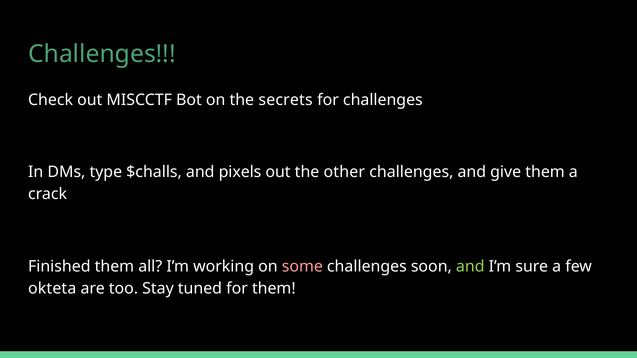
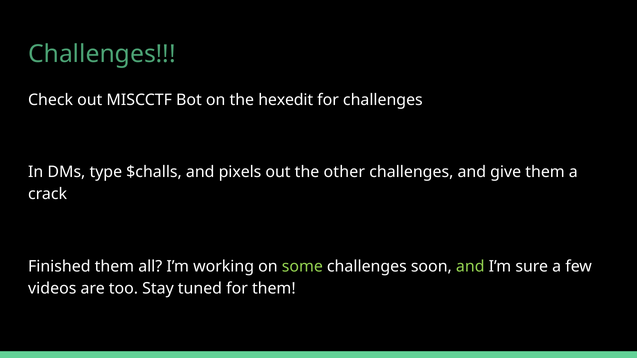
secrets: secrets -> hexedit
some colour: pink -> light green
okteta: okteta -> videos
